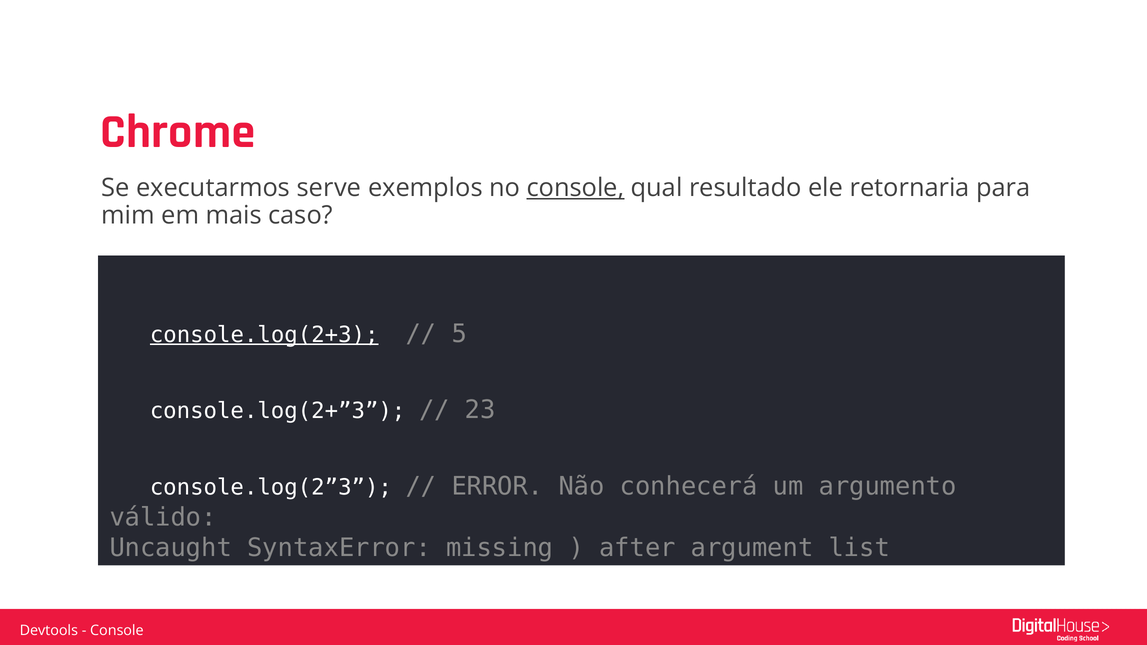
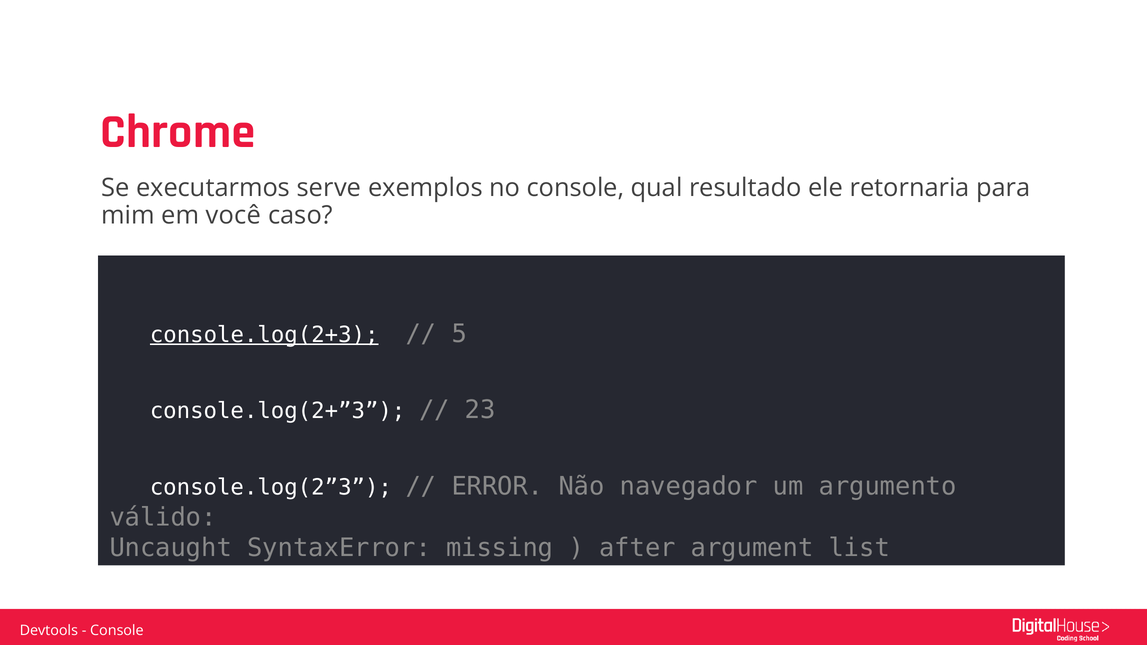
console at (575, 188) underline: present -> none
mais: mais -> você
conhecerá: conhecerá -> navegador
